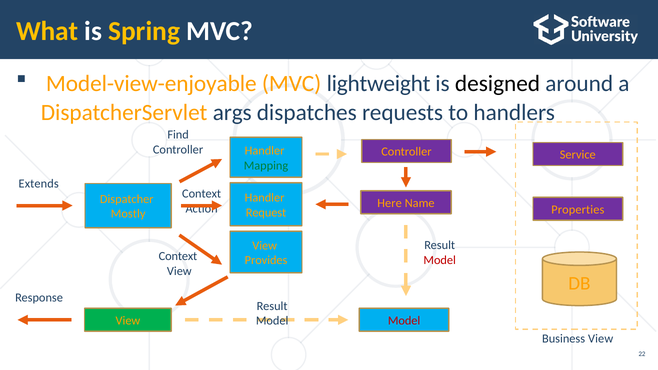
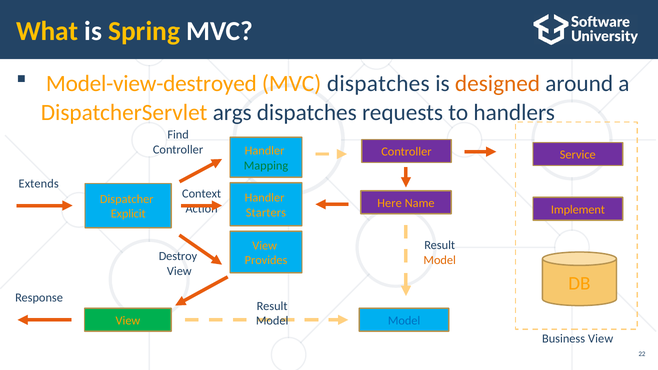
Model-view-enjoyable: Model-view-enjoyable -> Model-view-destroyed
MVC lightweight: lightweight -> dispatches
designed colour: black -> orange
Properties: Properties -> Implement
Request: Request -> Starters
Mostly: Mostly -> Explicit
Context at (178, 256): Context -> Destroy
Model at (440, 260) colour: red -> orange
Model at (404, 321) colour: red -> blue
